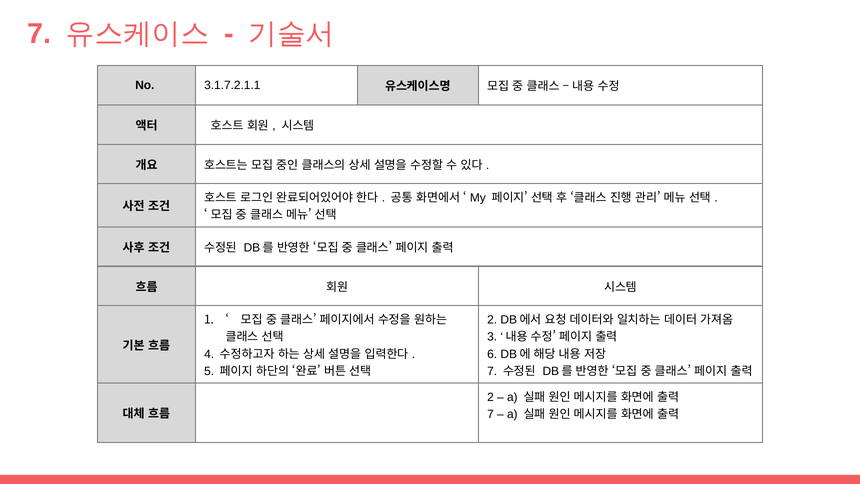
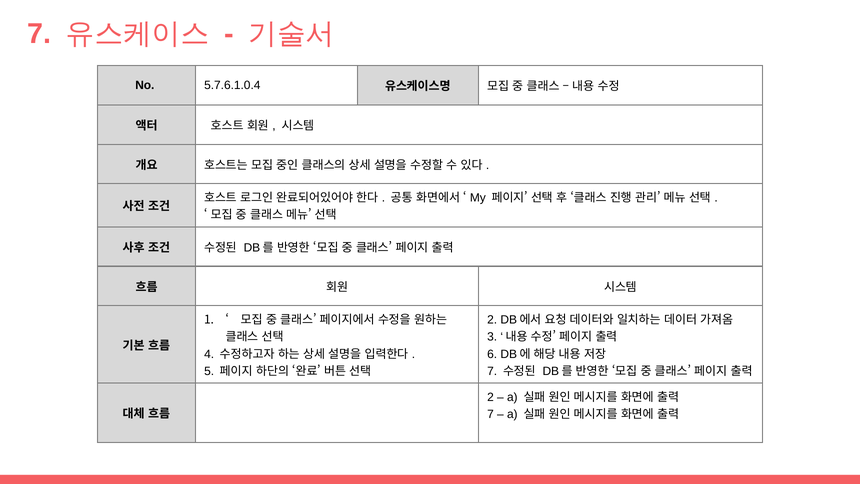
3.1.7.2.1.1: 3.1.7.2.1.1 -> 5.7.6.1.0.4
